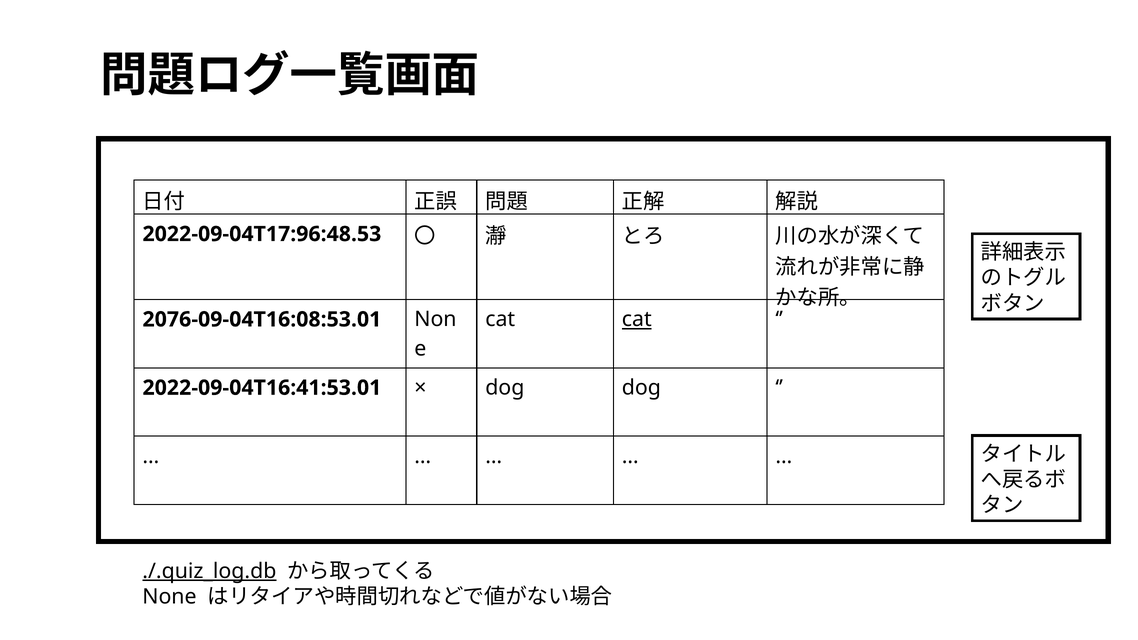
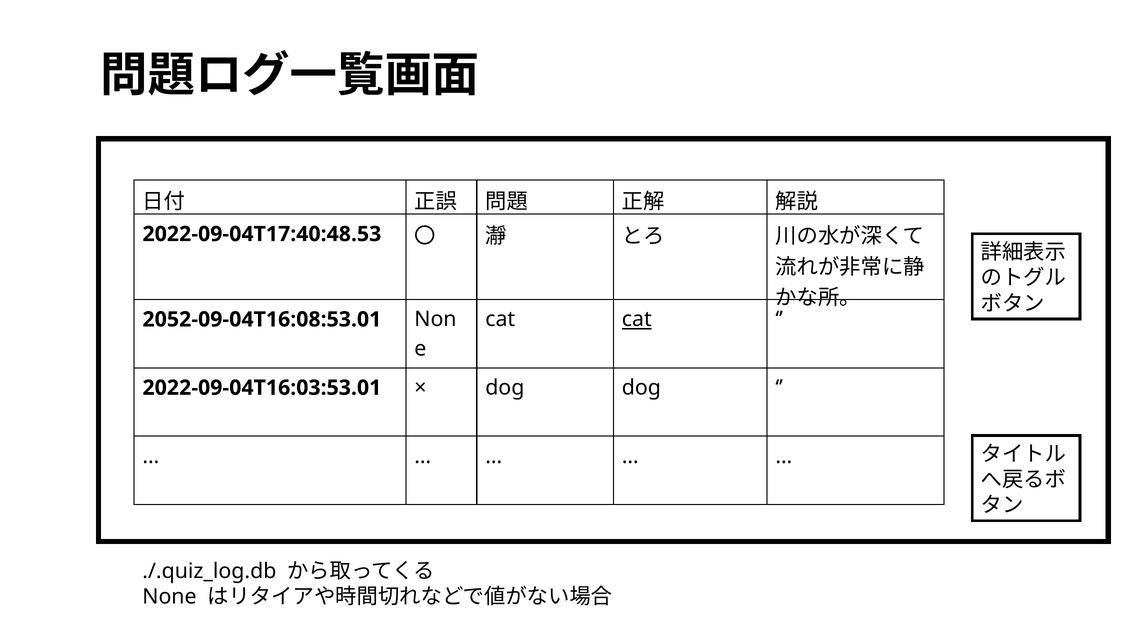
2022-09-04T17:96:48.53: 2022-09-04T17:96:48.53 -> 2022-09-04T17:40:48.53
2076-09-04T16:08:53.01: 2076-09-04T16:08:53.01 -> 2052-09-04T16:08:53.01
2022-09-04T16:41:53.01: 2022-09-04T16:41:53.01 -> 2022-09-04T16:03:53.01
./.quiz_log.db underline: present -> none
